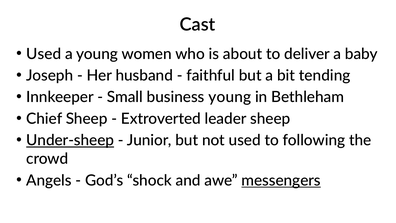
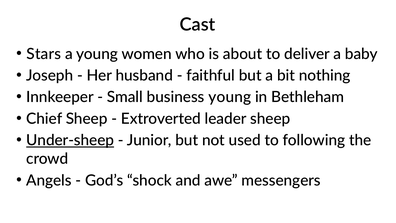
Used at (44, 54): Used -> Stars
tending: tending -> nothing
messengers underline: present -> none
